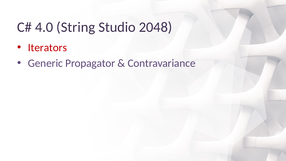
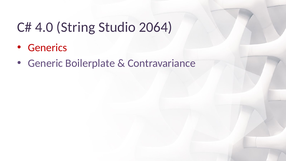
2048: 2048 -> 2064
Iterators: Iterators -> Generics
Propagator: Propagator -> Boilerplate
